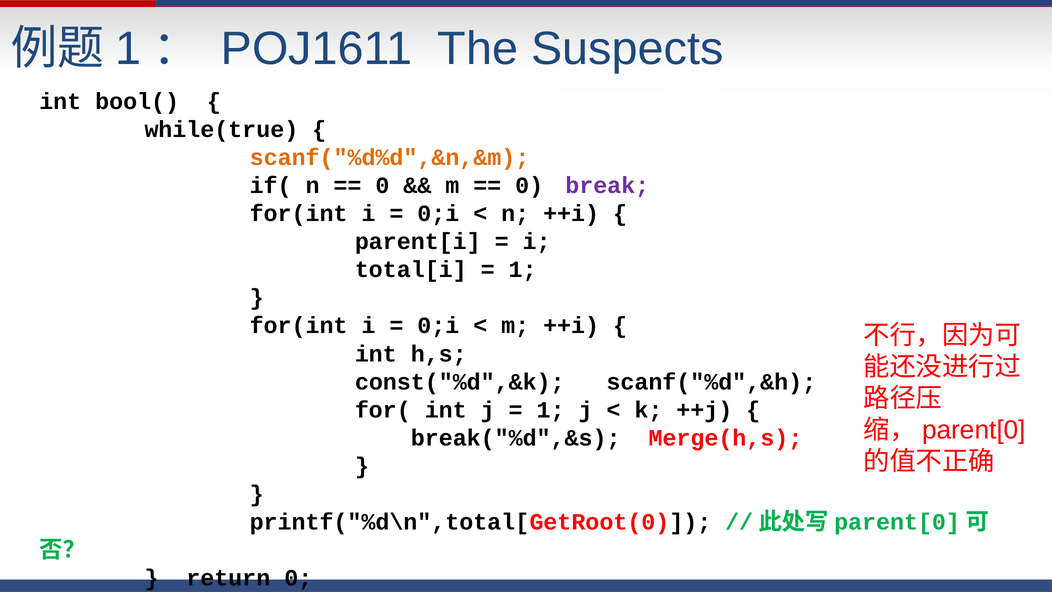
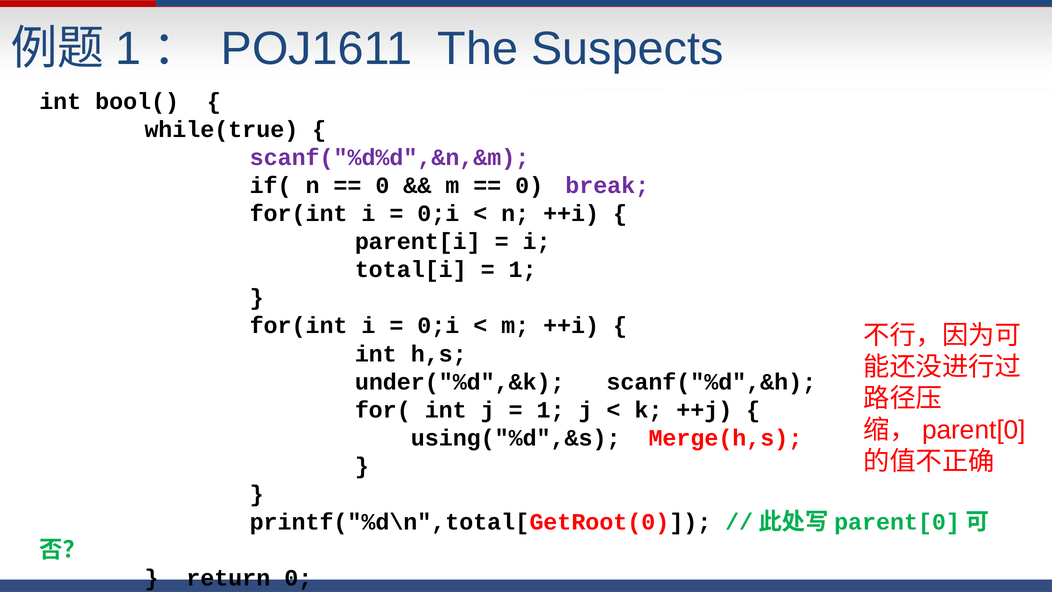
scanf("%d%d",&n,&m colour: orange -> purple
const("%d",&k: const("%d",&k -> under("%d",&k
break("%d",&s: break("%d",&s -> using("%d",&s
